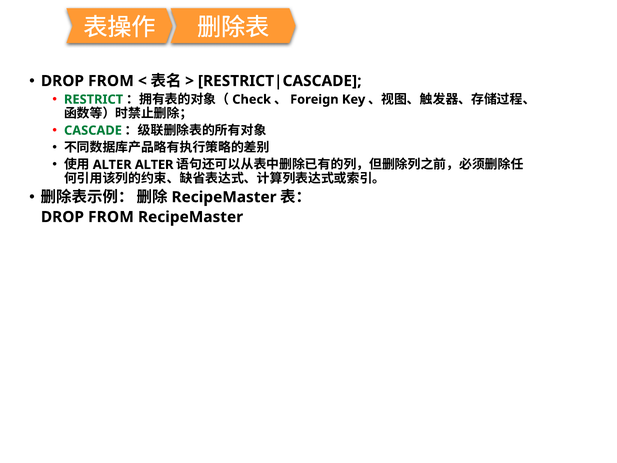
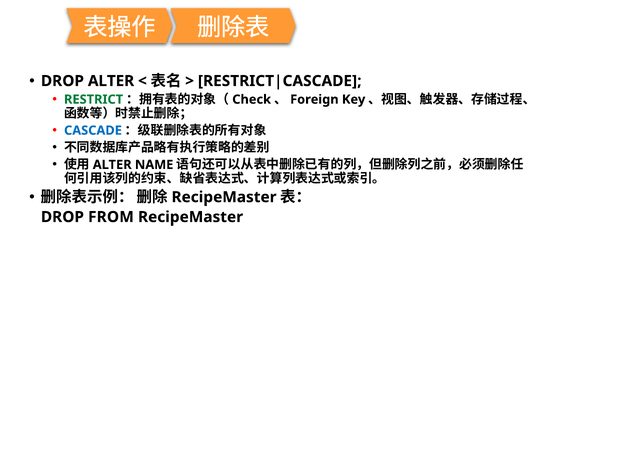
FROM at (111, 81): FROM -> ALTER
CASCADE colour: green -> blue
ALTER at (154, 165): ALTER -> NAME
